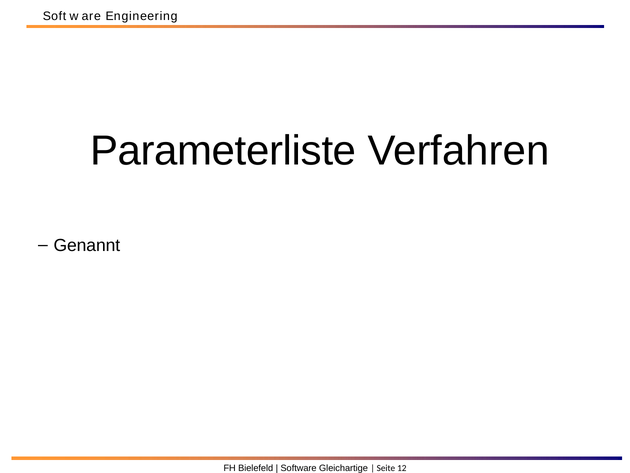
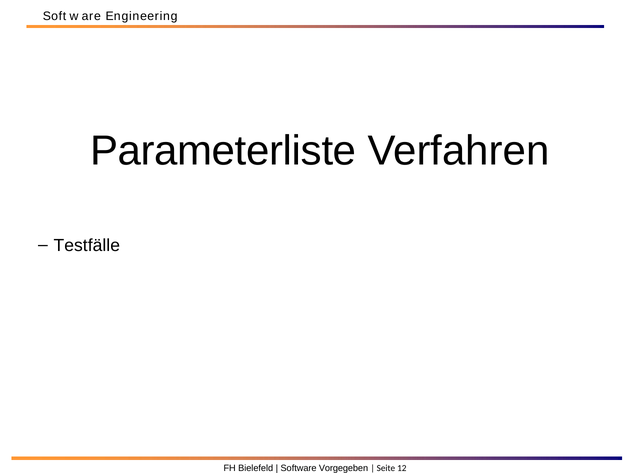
Genannt: Genannt -> Testfälle
Gleichartige: Gleichartige -> Vorgegeben
